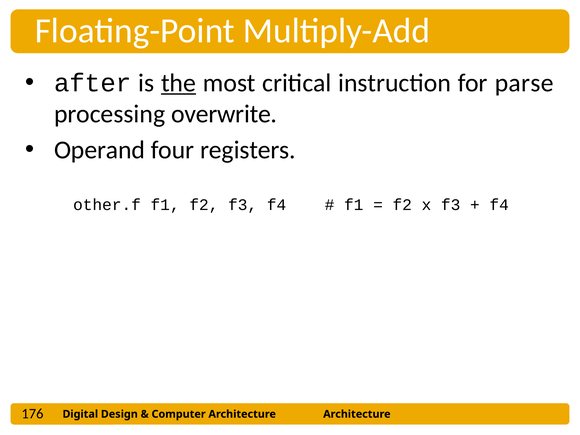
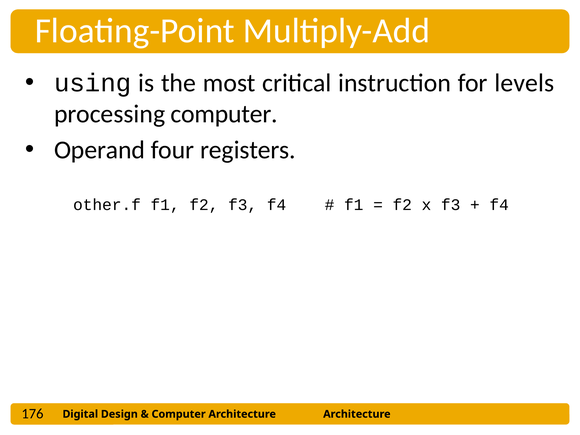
after: after -> using
the underline: present -> none
parse: parse -> levels
processing overwrite: overwrite -> computer
